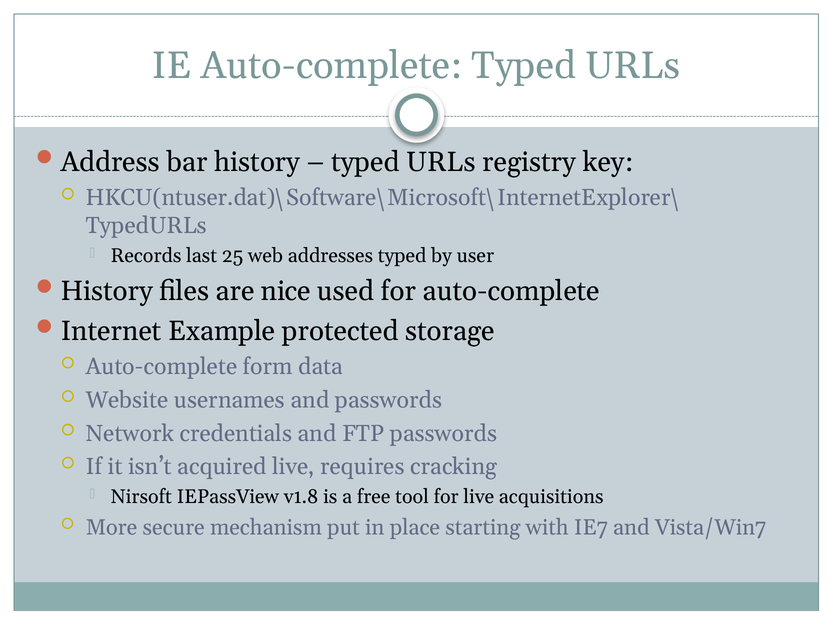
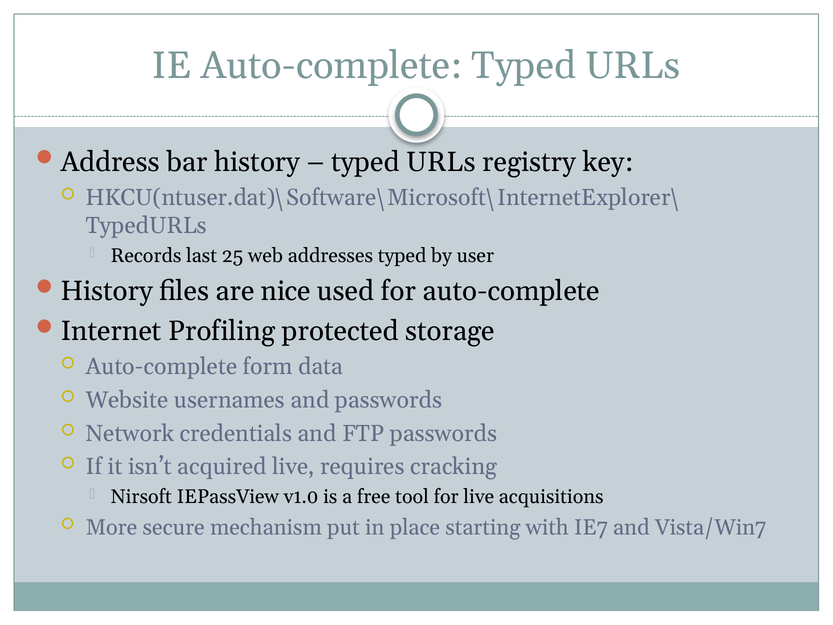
Example: Example -> Profiling
v1.8: v1.8 -> v1.0
